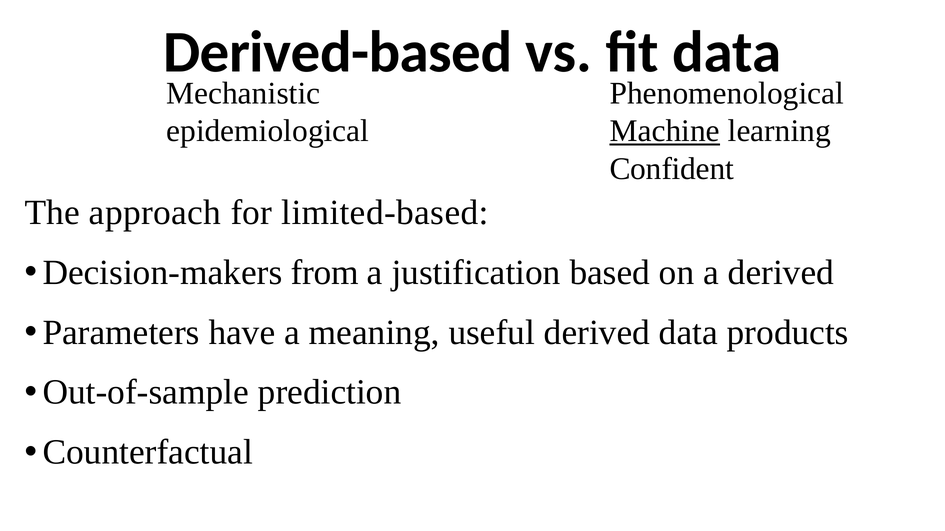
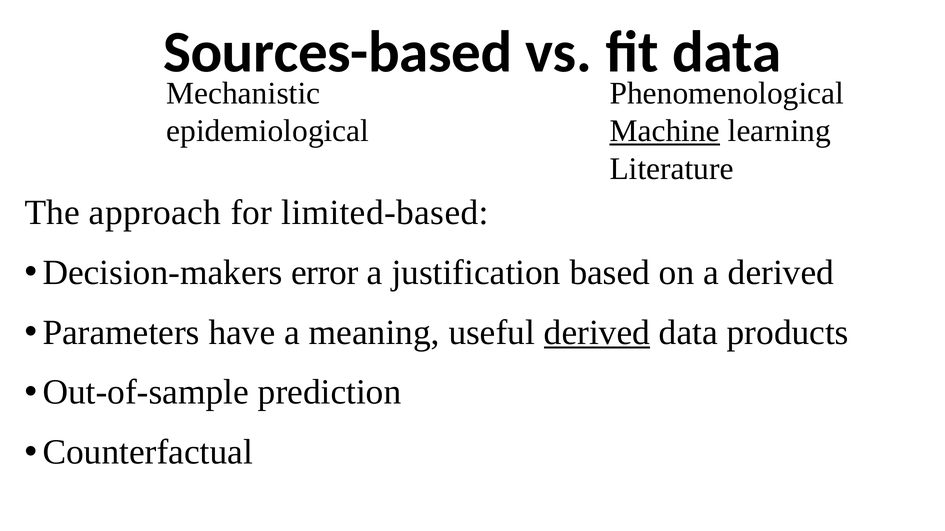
Derived-based: Derived-based -> Sources-based
Confident: Confident -> Literature
from: from -> error
derived at (597, 333) underline: none -> present
